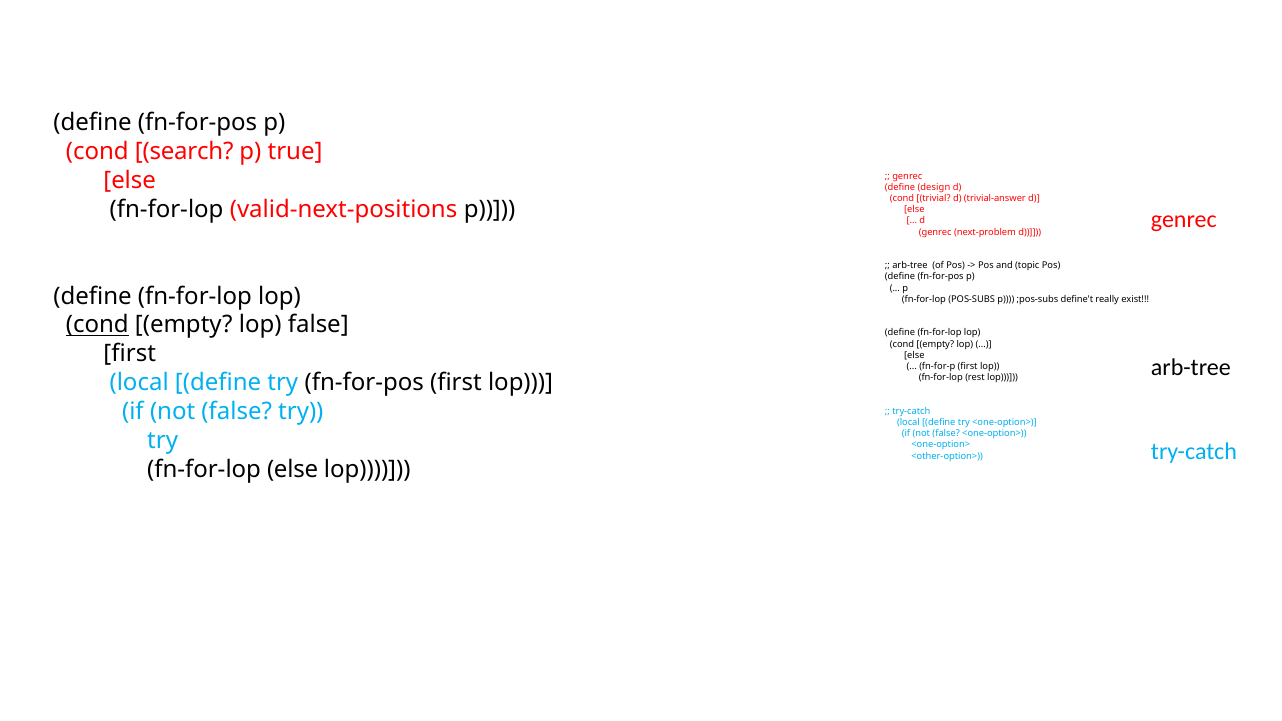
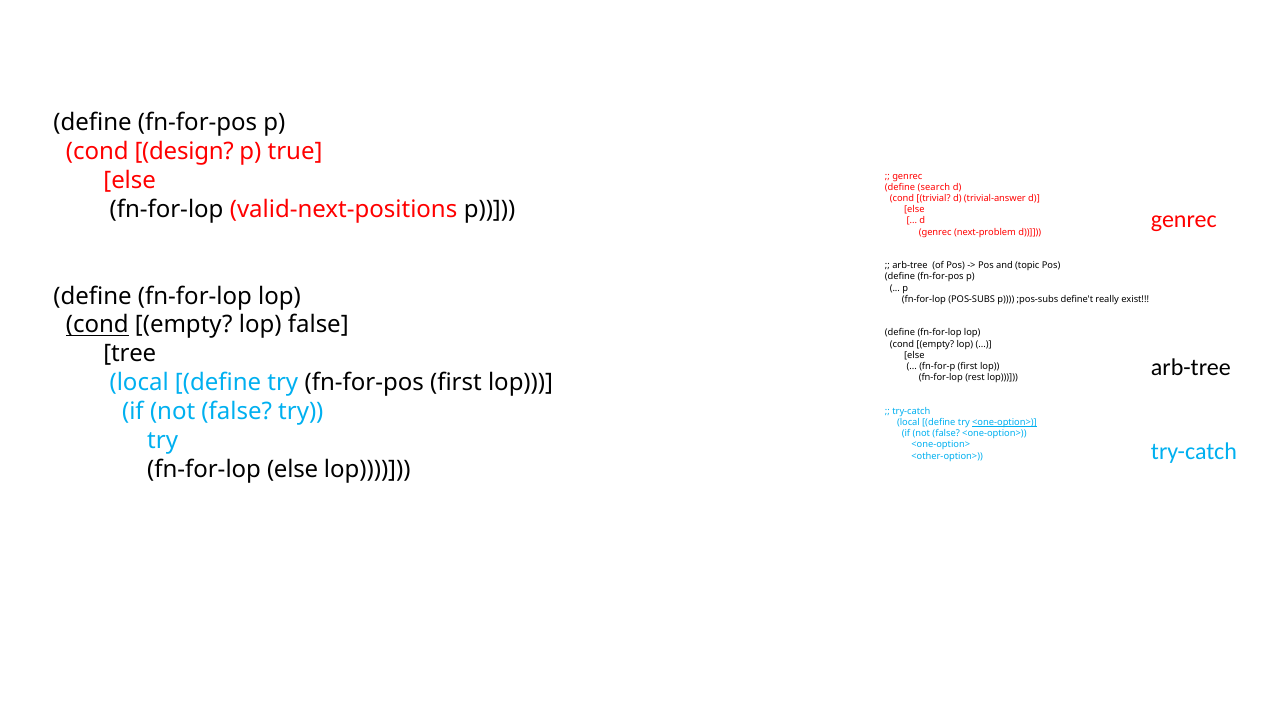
search: search -> design
design: design -> search
first at (130, 354): first -> tree
<one-option> at (1004, 423) underline: none -> present
